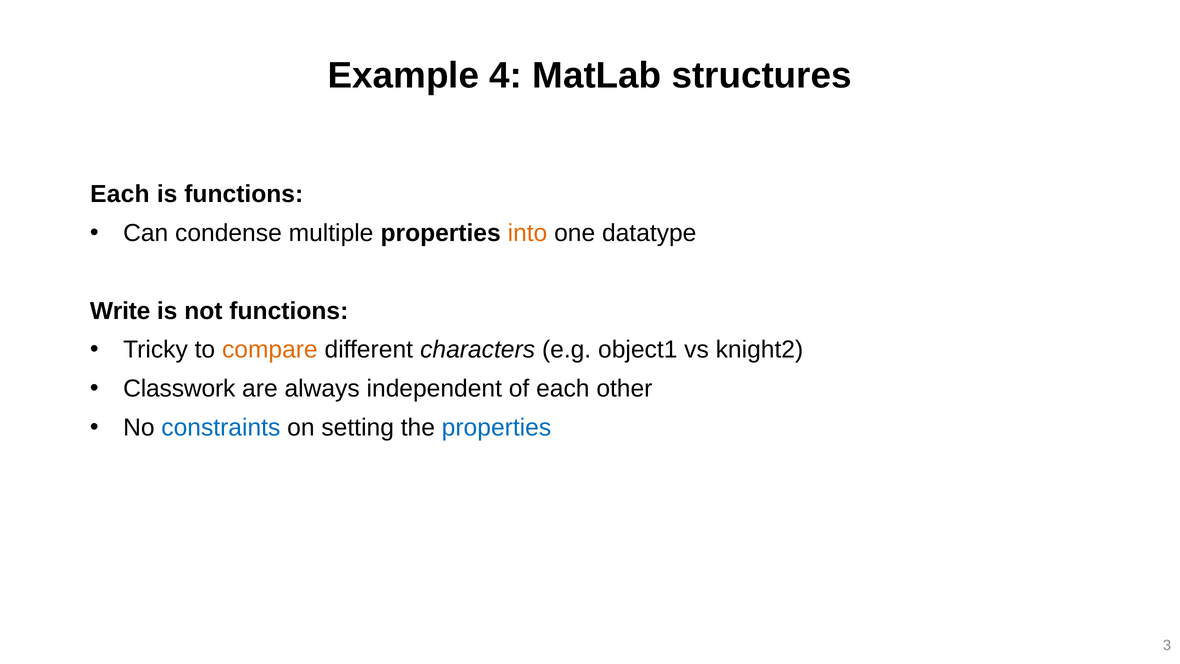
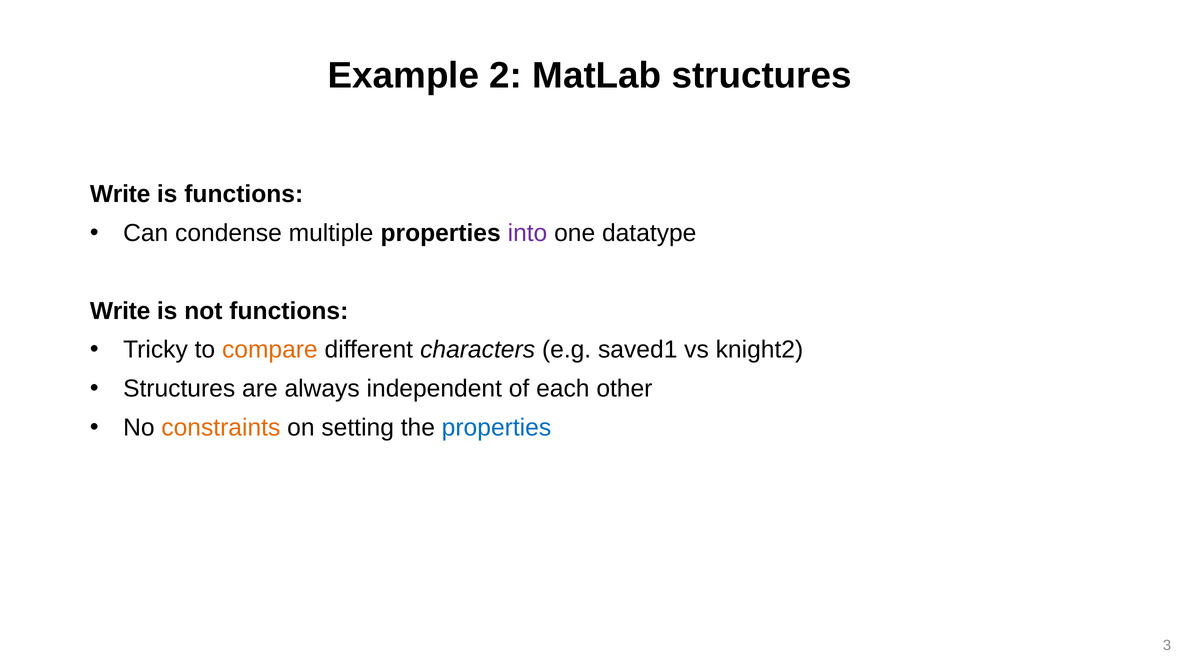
4: 4 -> 2
Each at (120, 194): Each -> Write
into colour: orange -> purple
object1: object1 -> saved1
Classwork at (179, 388): Classwork -> Structures
constraints colour: blue -> orange
